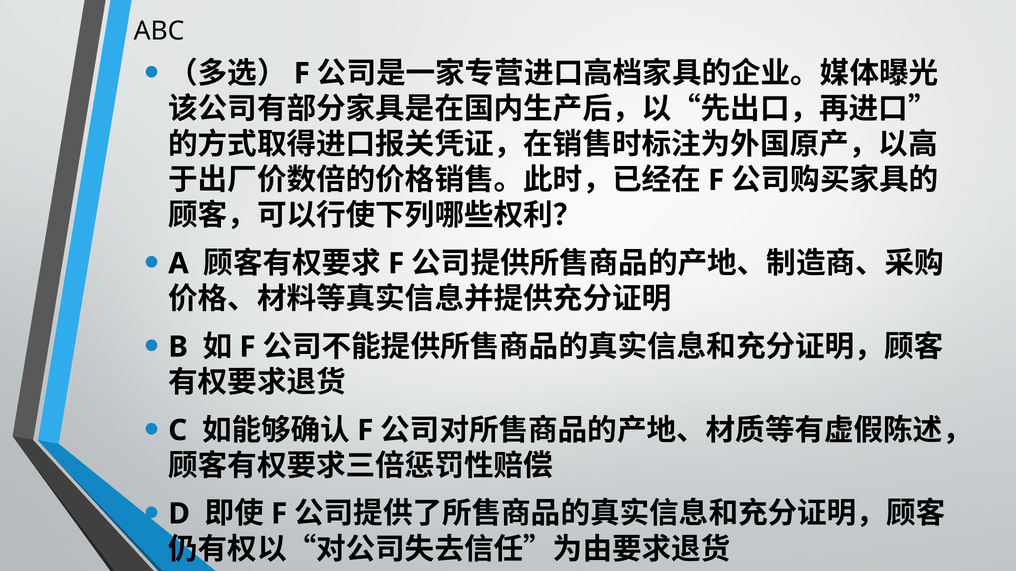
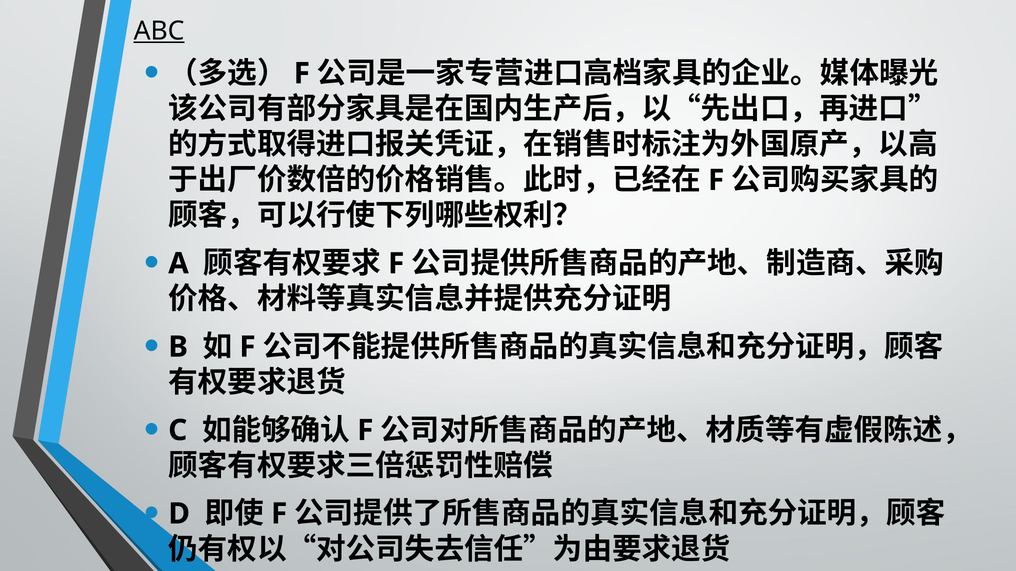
ABC underline: none -> present
